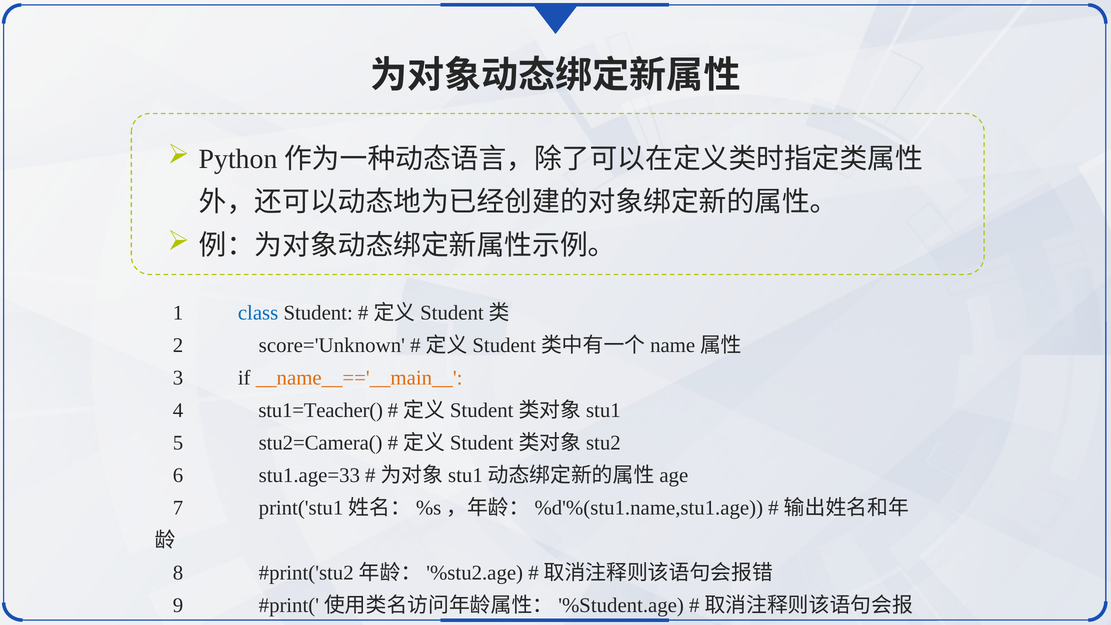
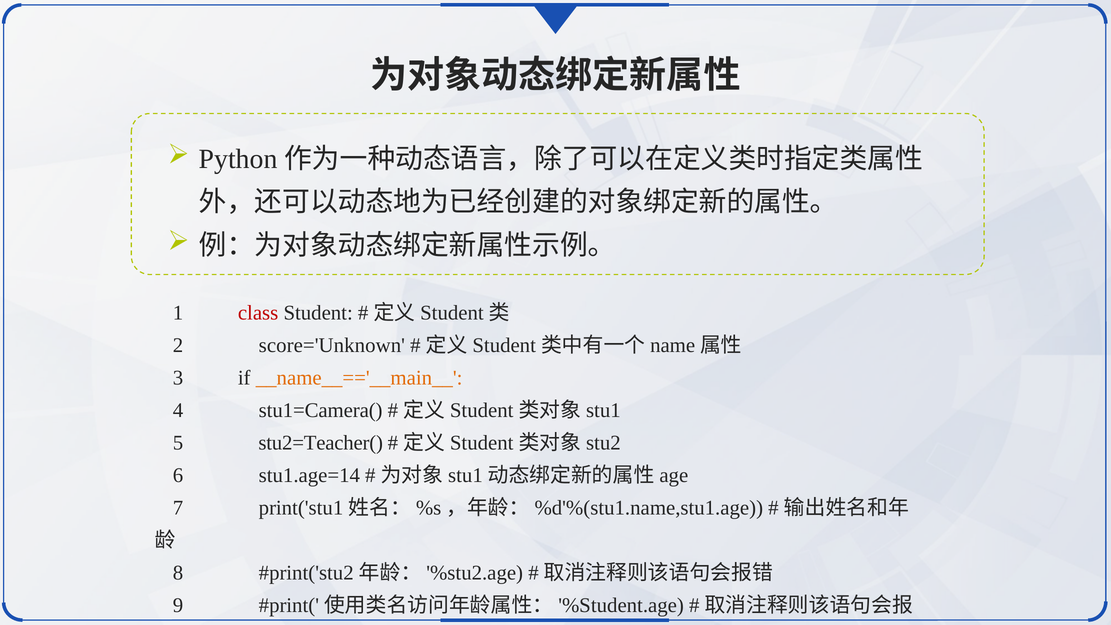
class colour: blue -> red
stu1=Teacher(: stu1=Teacher( -> stu1=Camera(
stu2=Camera(: stu2=Camera( -> stu2=Teacher(
stu1.age=33: stu1.age=33 -> stu1.age=14
